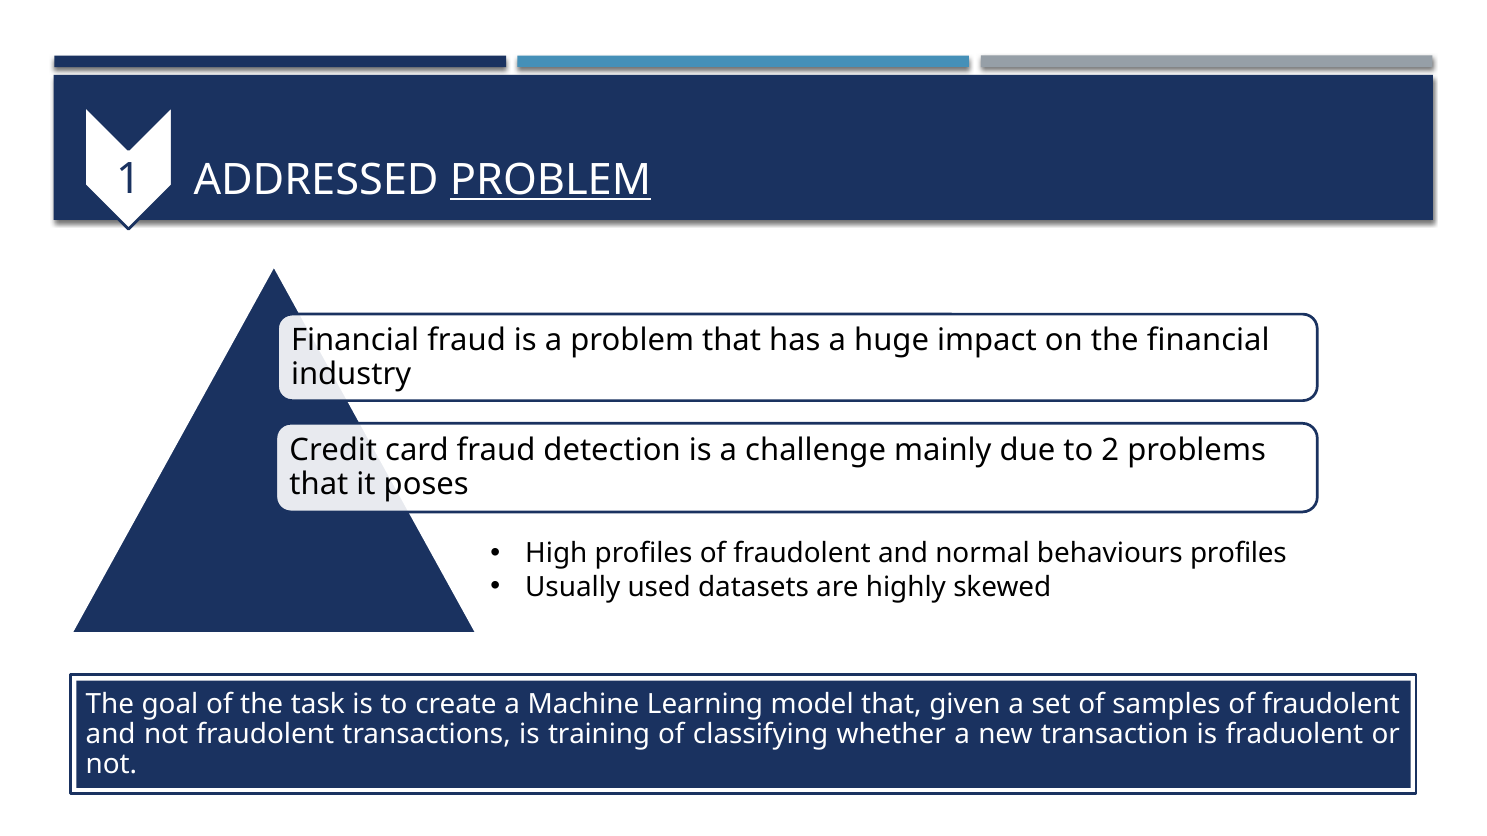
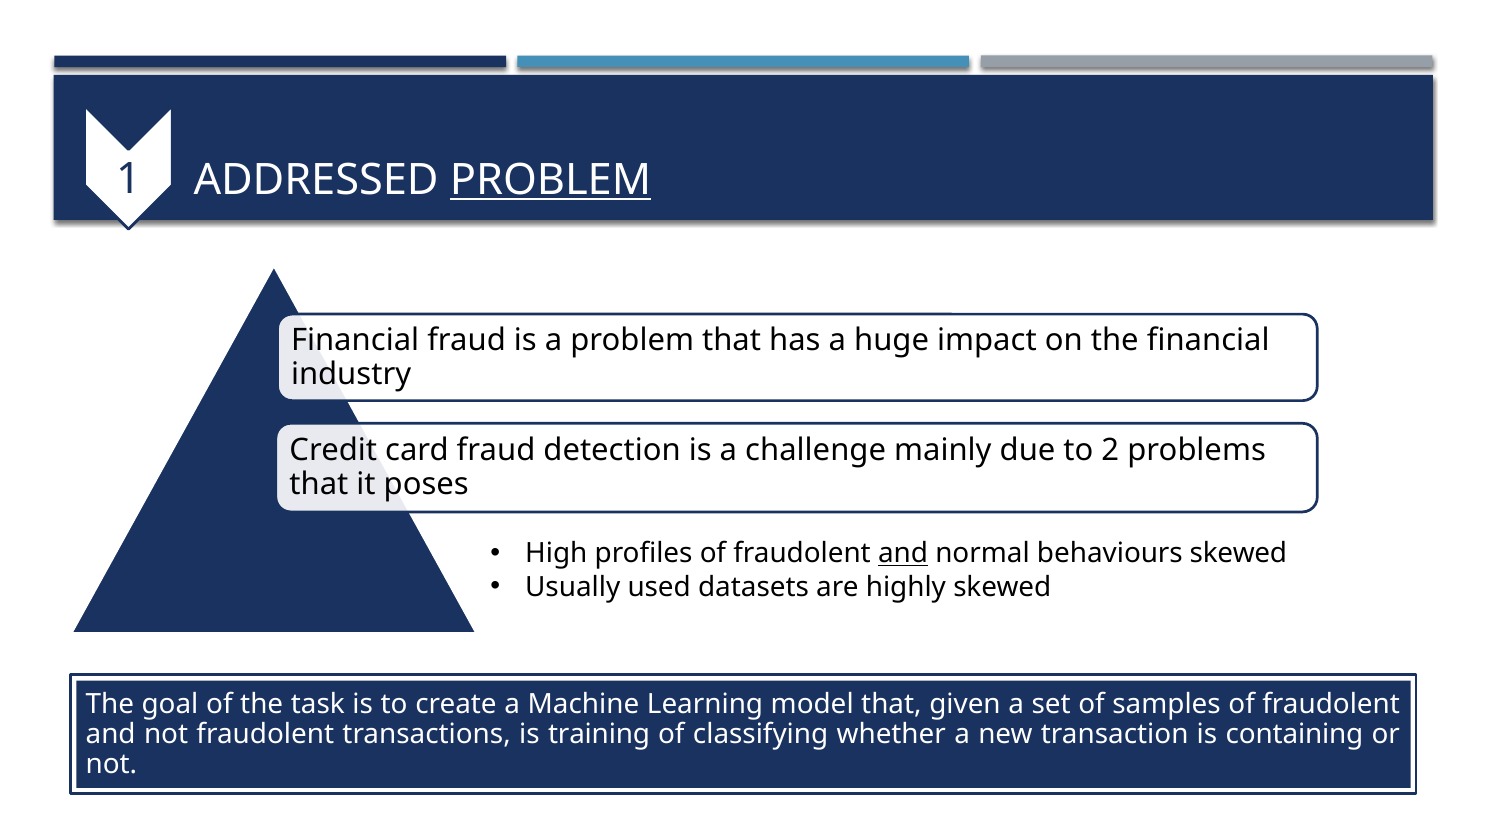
and at (903, 554) underline: none -> present
behaviours profiles: profiles -> skewed
fraduolent: fraduolent -> containing
